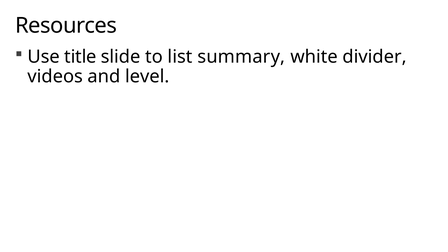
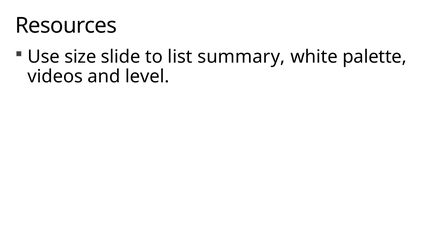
title: title -> size
divider: divider -> palette
